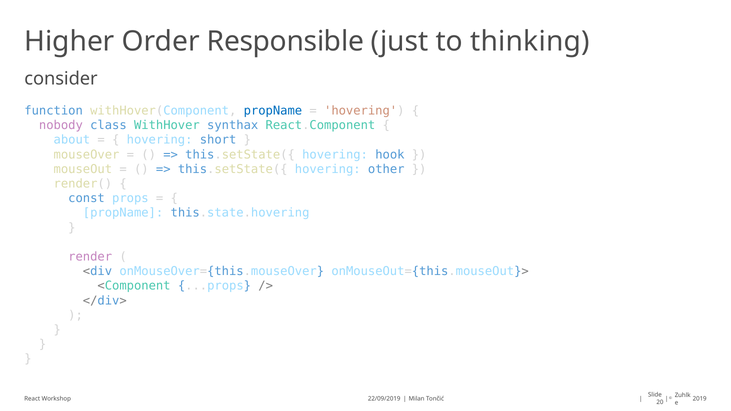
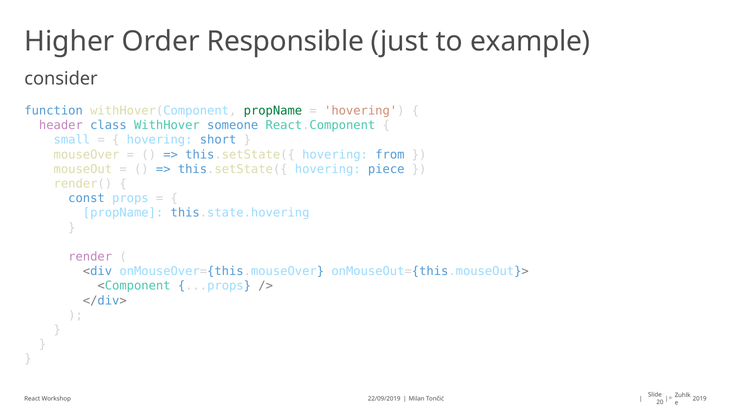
thinking: thinking -> example
propName at (273, 111) colour: blue -> green
nobody: nobody -> header
synthax: synthax -> someone
about: about -> small
hook: hook -> from
other: other -> piece
